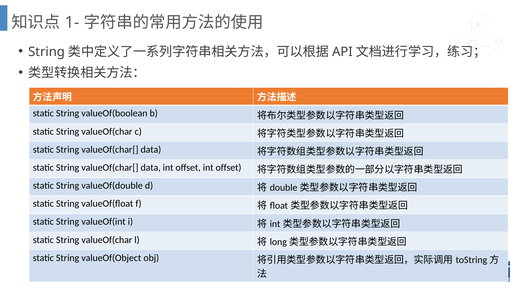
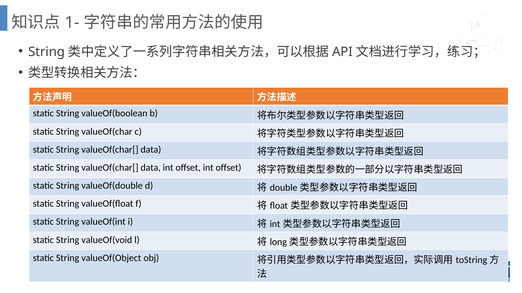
valueOf(char at (107, 240): valueOf(char -> valueOf(void
